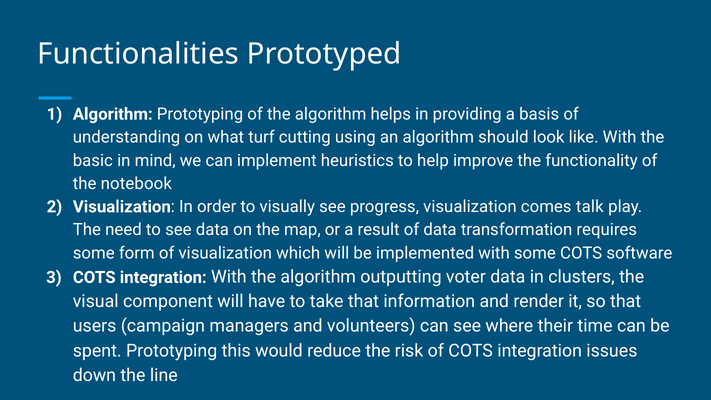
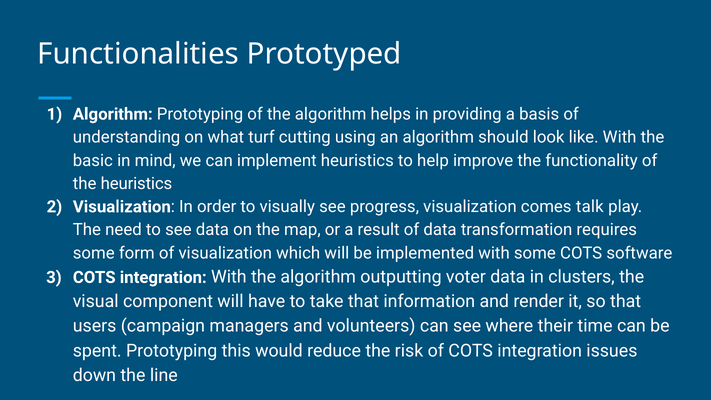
the notebook: notebook -> heuristics
